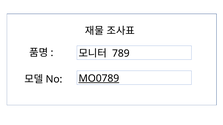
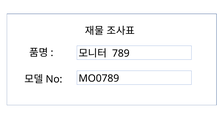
MO0789 underline: present -> none
